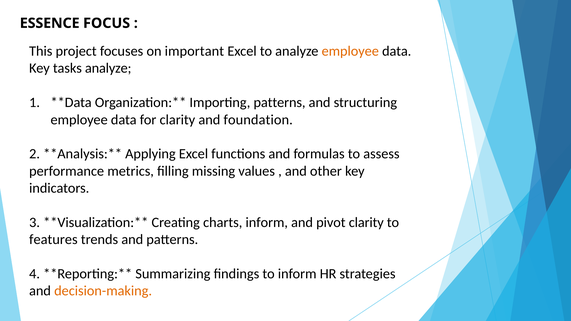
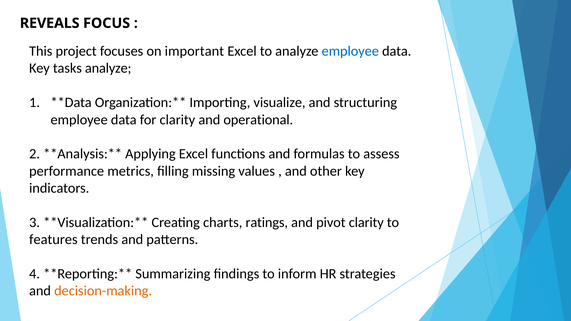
ESSENCE: ESSENCE -> REVEALS
employee at (350, 51) colour: orange -> blue
Importing patterns: patterns -> visualize
foundation: foundation -> operational
charts inform: inform -> ratings
